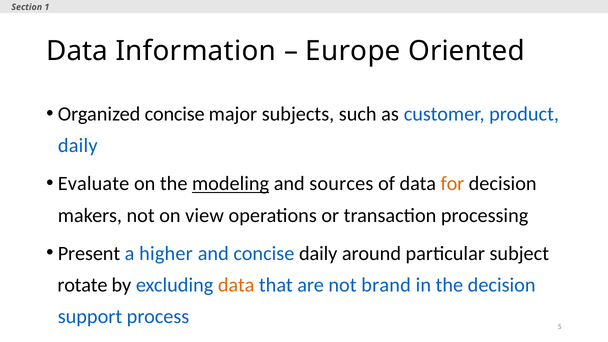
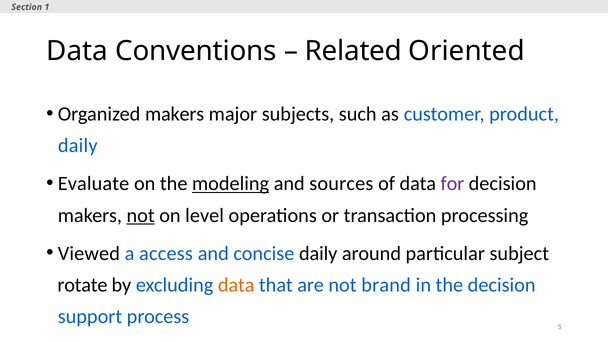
Information: Information -> Conventions
Europe: Europe -> Related
Organized concise: concise -> makers
for colour: orange -> purple
not at (141, 215) underline: none -> present
view: view -> level
Present: Present -> Viewed
higher: higher -> access
